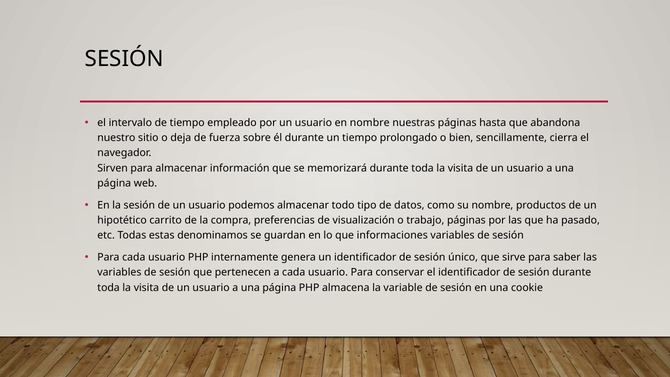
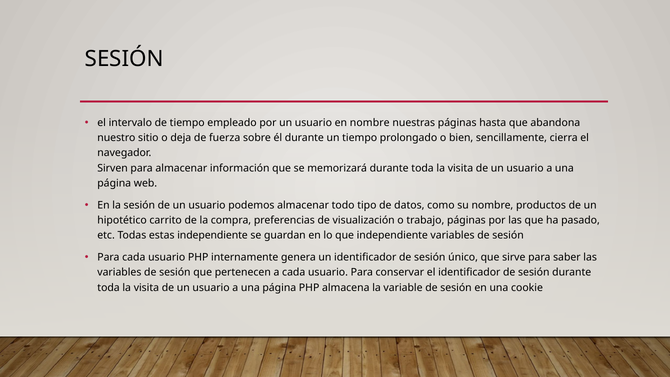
estas denominamos: denominamos -> independiente
que informaciones: informaciones -> independiente
